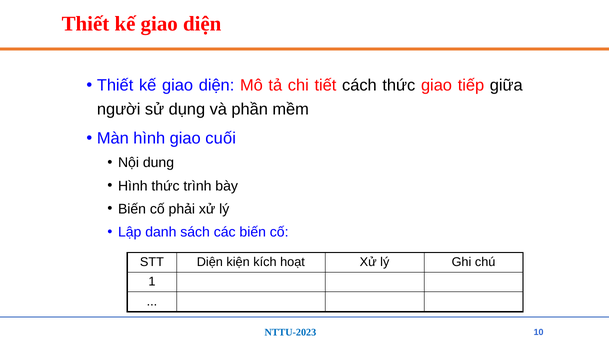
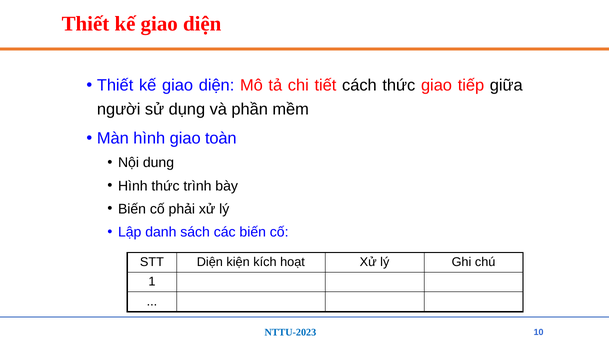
cuối: cuối -> toàn
